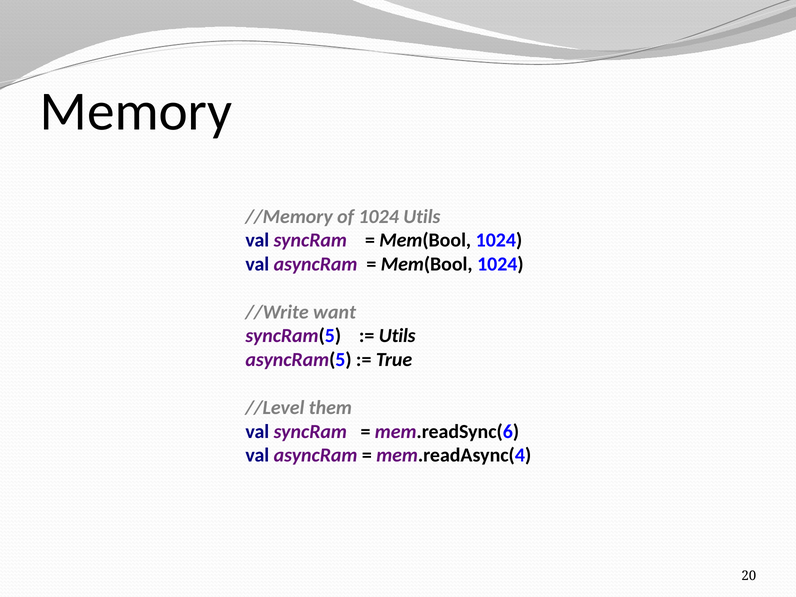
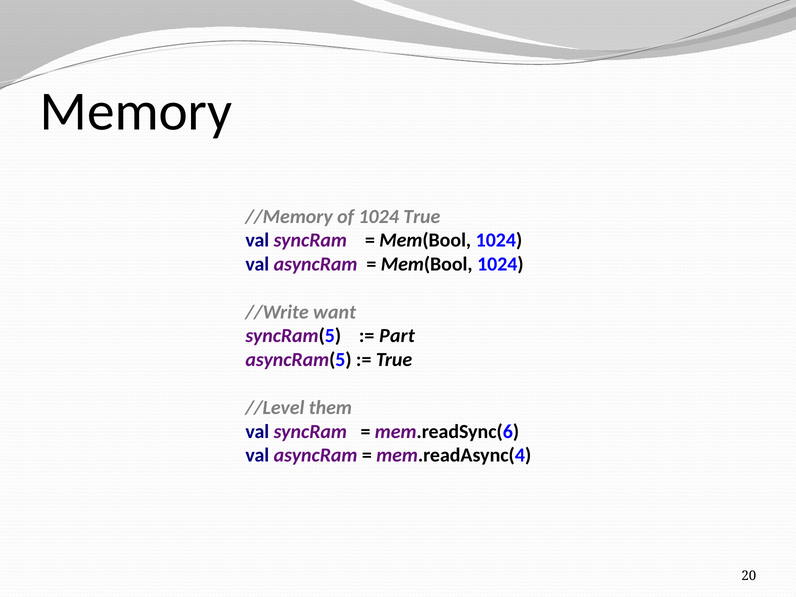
1024 Utils: Utils -> True
Utils at (397, 336): Utils -> Part
